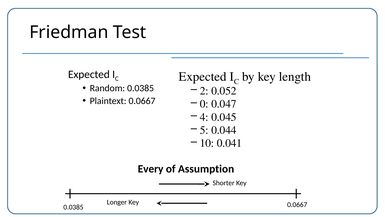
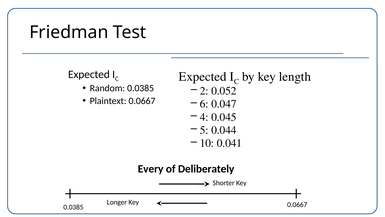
0: 0 -> 6
Assumption: Assumption -> Deliberately
